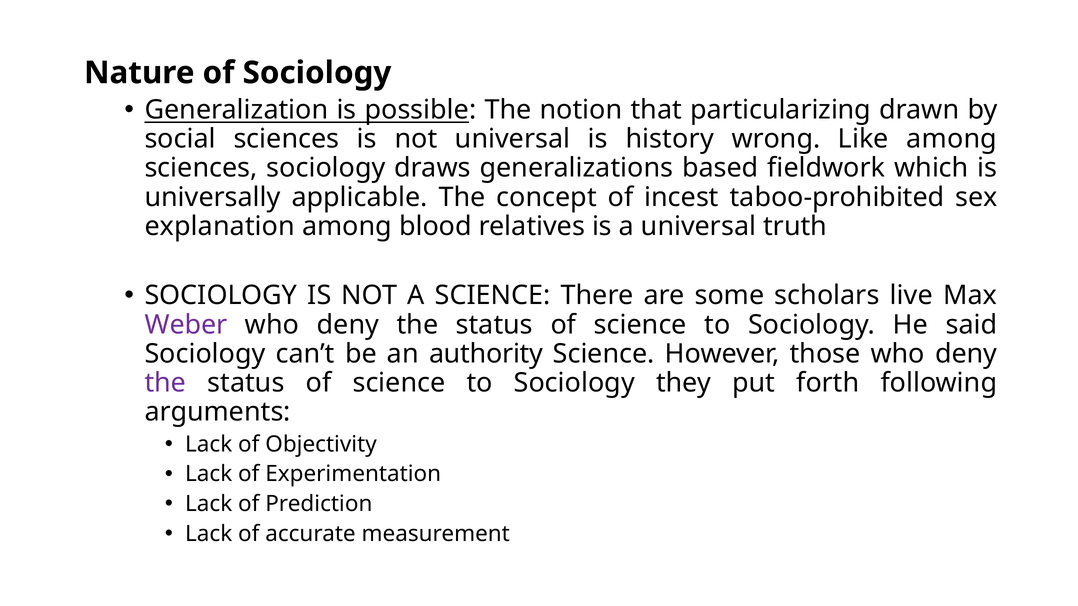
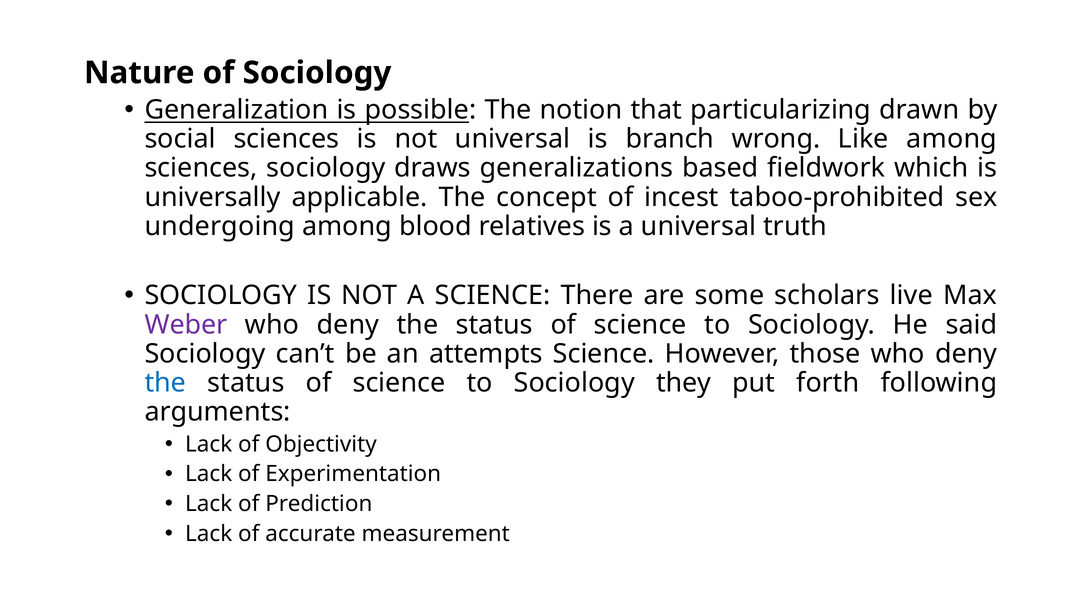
history: history -> branch
explanation: explanation -> undergoing
authority: authority -> attempts
the at (165, 383) colour: purple -> blue
